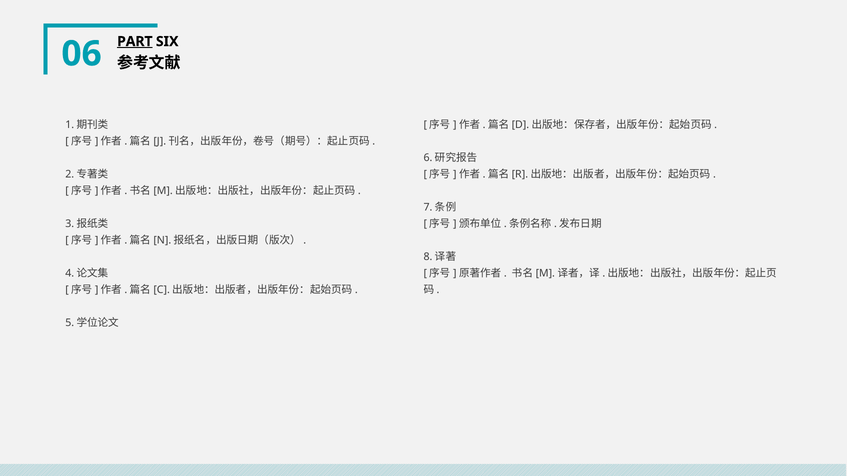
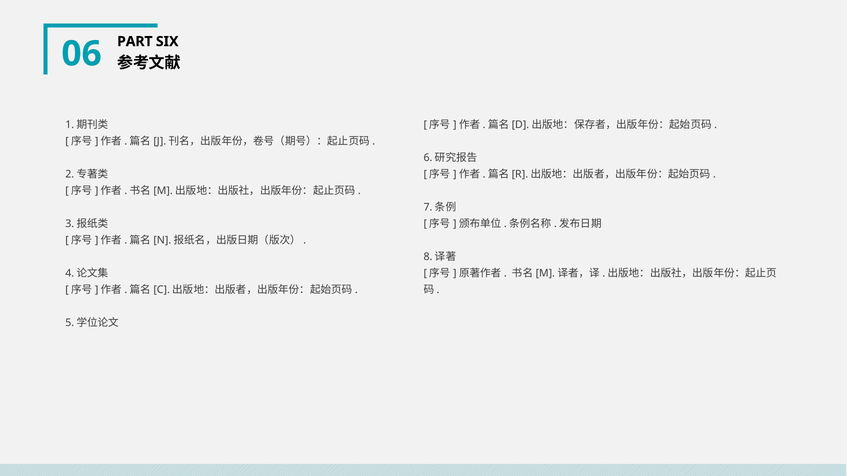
PART underline: present -> none
